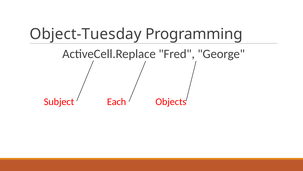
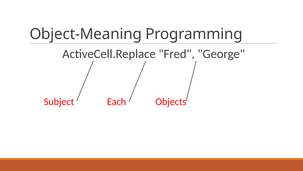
Object-Tuesday: Object-Tuesday -> Object-Meaning
